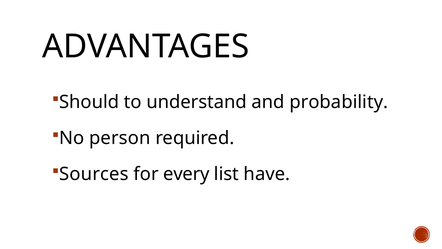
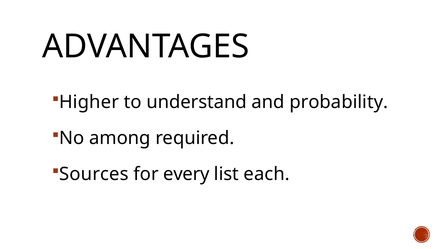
Should: Should -> Higher
person: person -> among
have: have -> each
